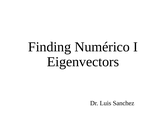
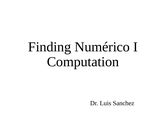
Eigenvectors: Eigenvectors -> Computation
